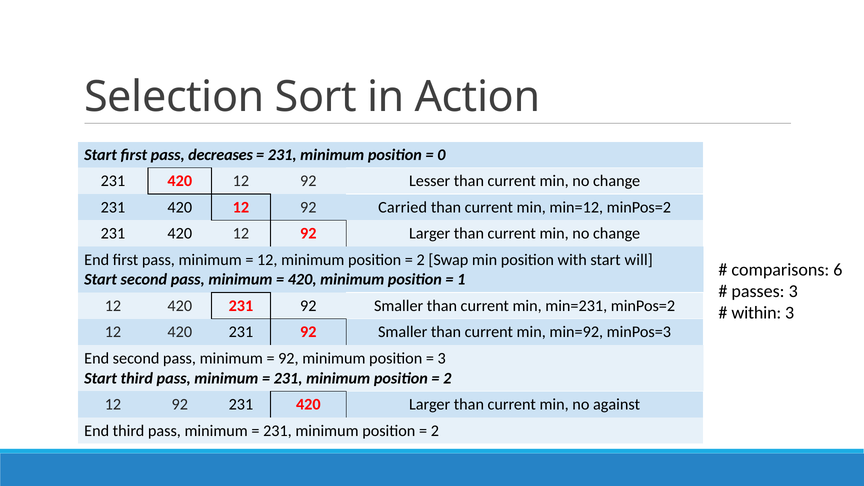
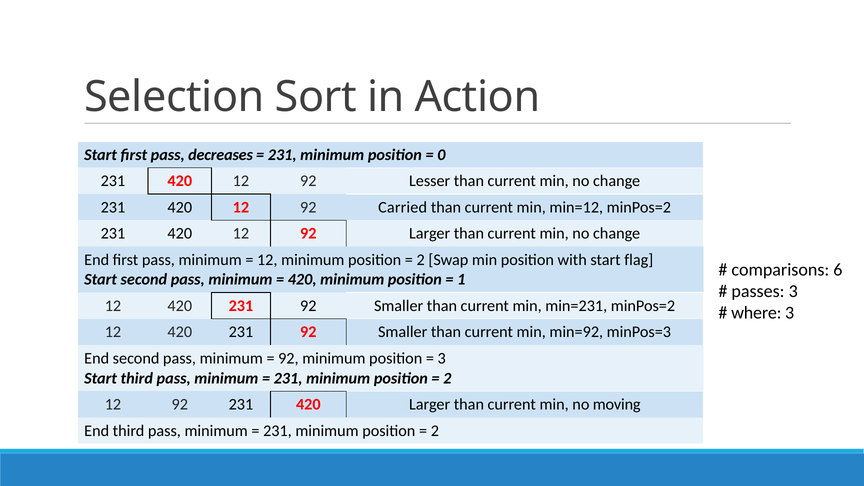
will: will -> flag
within: within -> where
against: against -> moving
